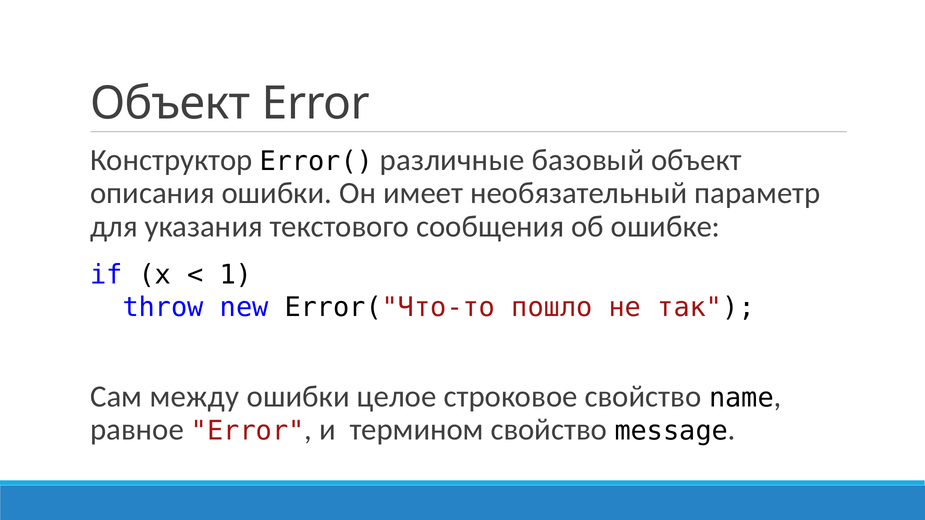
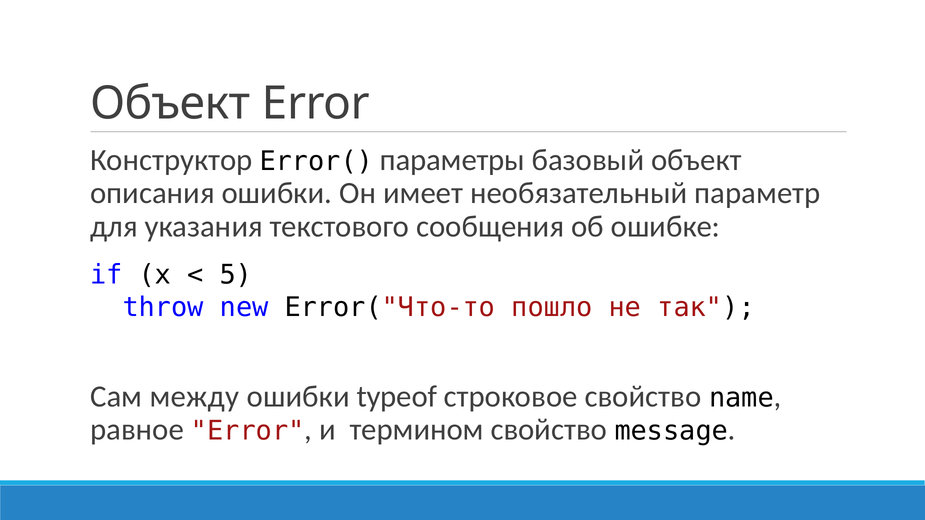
различные: различные -> параметры
1: 1 -> 5
целое: целое -> typeof
